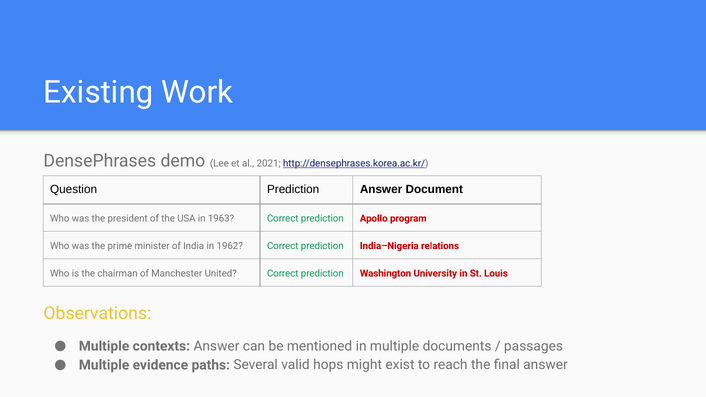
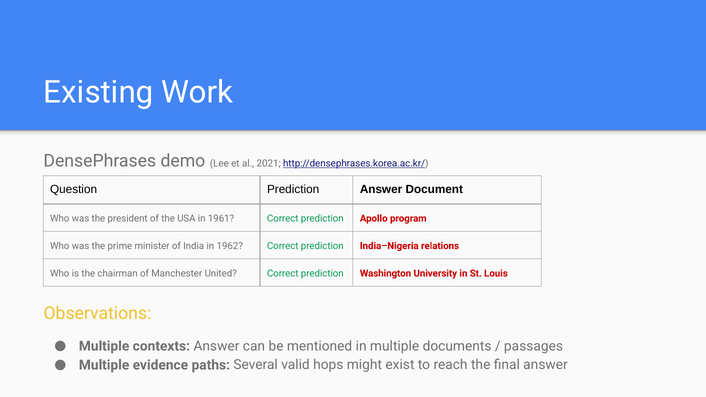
1963: 1963 -> 1961
